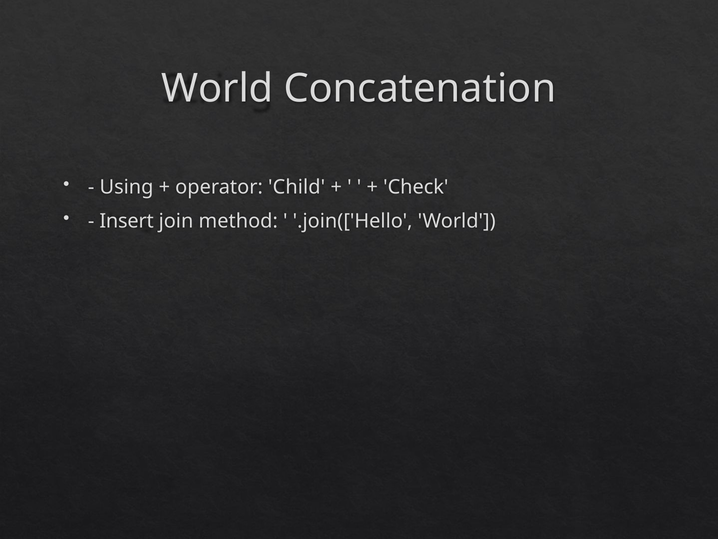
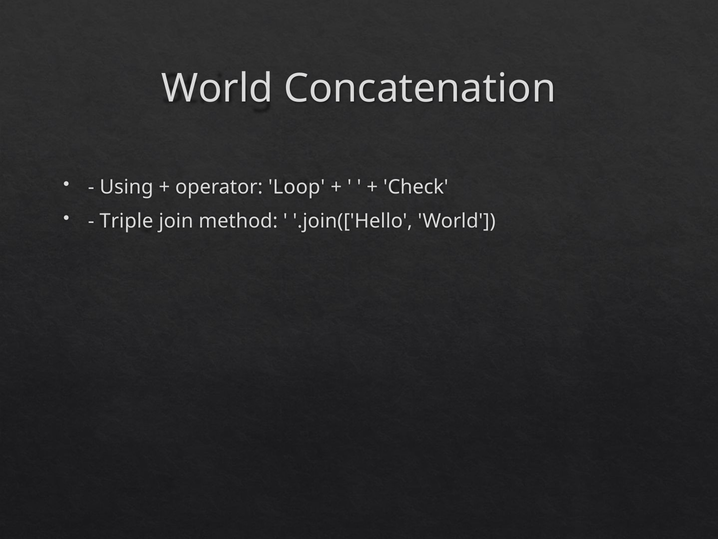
Child: Child -> Loop
Insert: Insert -> Triple
